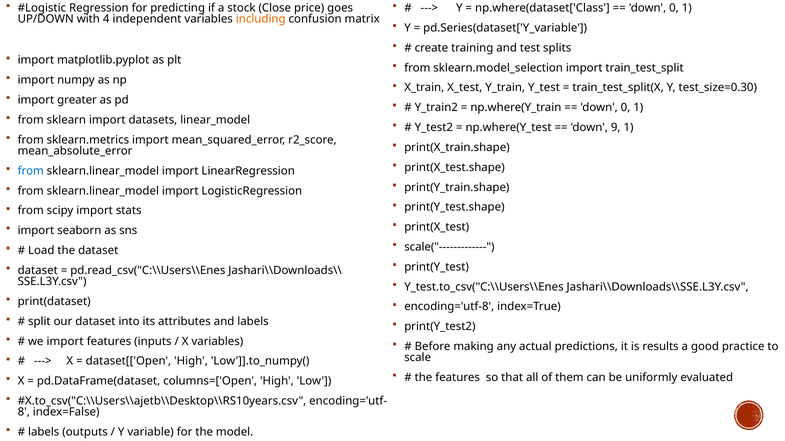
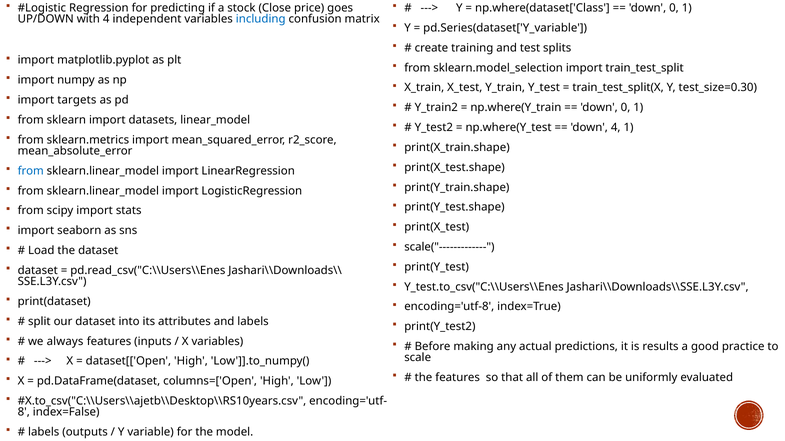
including colour: orange -> blue
greater: greater -> targets
down 9: 9 -> 4
we import: import -> always
